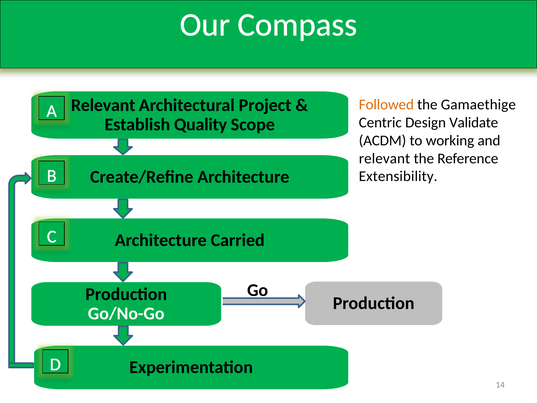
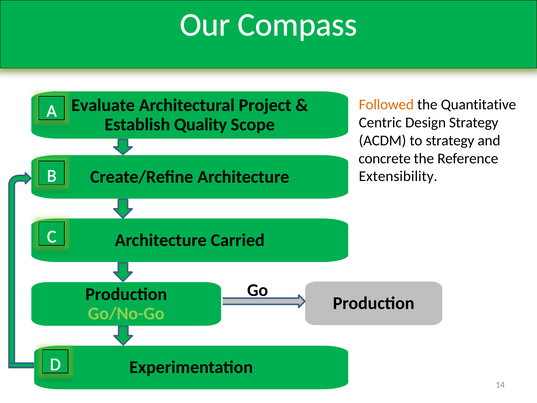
Relevant at (103, 105): Relevant -> Evaluate
Gamaethige: Gamaethige -> Quantitative
Design Validate: Validate -> Strategy
to working: working -> strategy
relevant at (384, 158): relevant -> concrete
Go/No-Go colour: white -> light green
